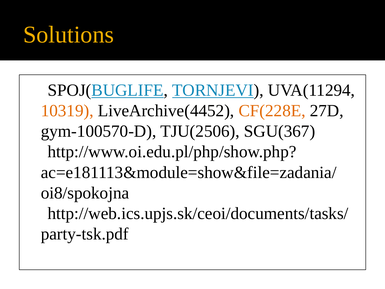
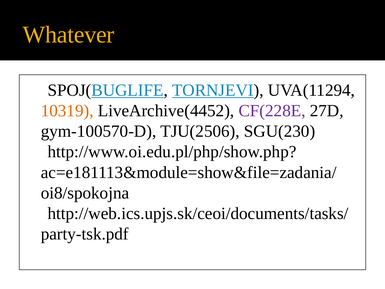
Solutions: Solutions -> Whatever
CF(228E colour: orange -> purple
SGU(367: SGU(367 -> SGU(230
